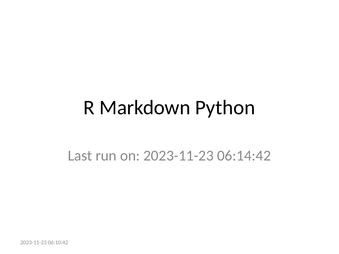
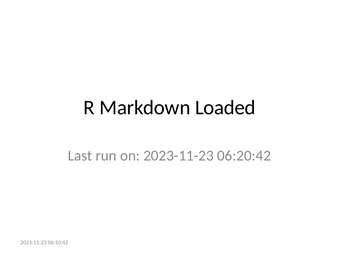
Python: Python -> Loaded
06:14:42: 06:14:42 -> 06:20:42
